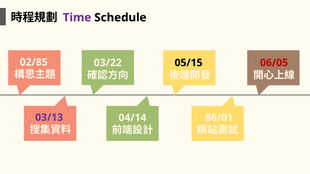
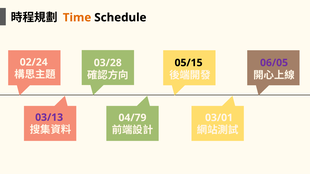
Time colour: purple -> orange
02/85: 02/85 -> 02/24
03/22: 03/22 -> 03/28
06/05 colour: red -> purple
04/14: 04/14 -> 04/79
86/01: 86/01 -> 03/01
